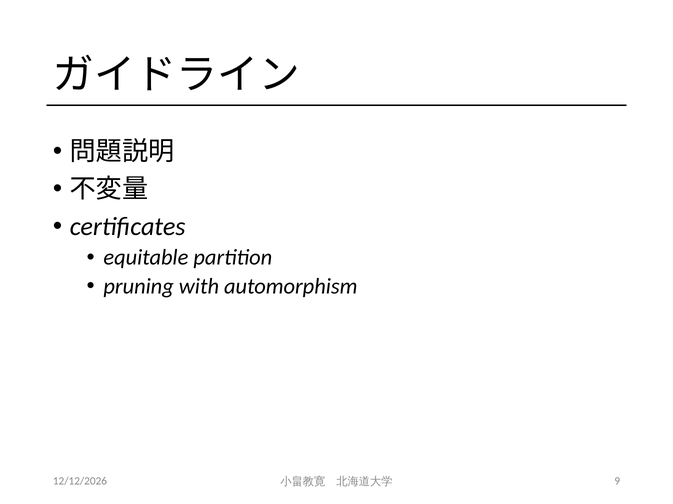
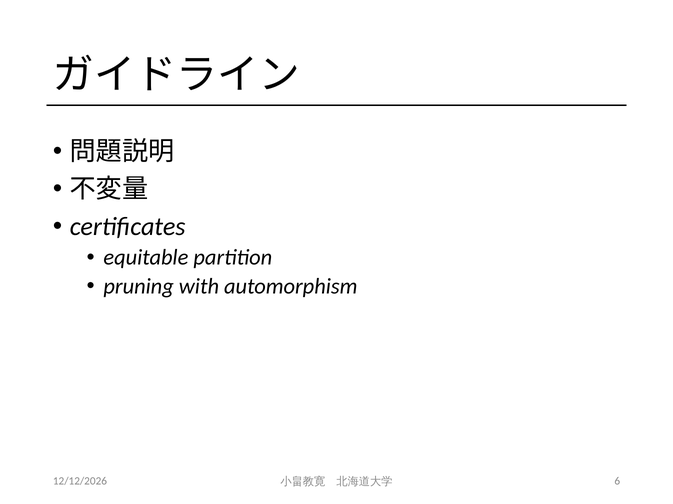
9: 9 -> 6
